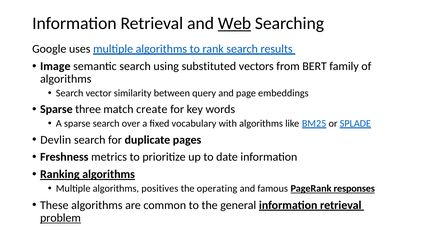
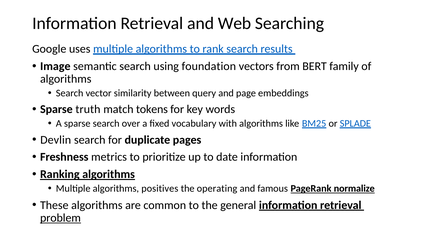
Web underline: present -> none
substituted: substituted -> foundation
three: three -> truth
create: create -> tokens
responses: responses -> normalize
